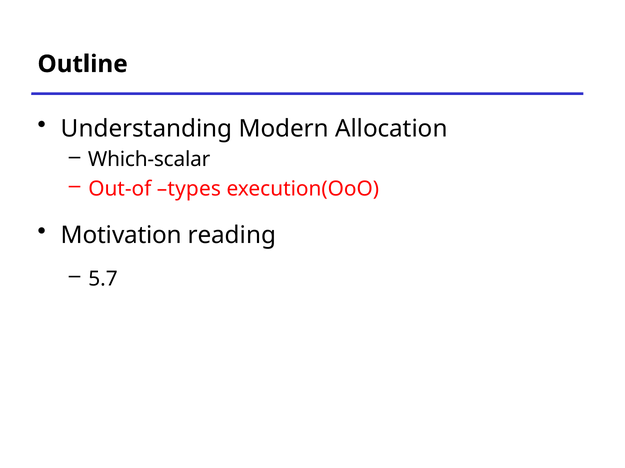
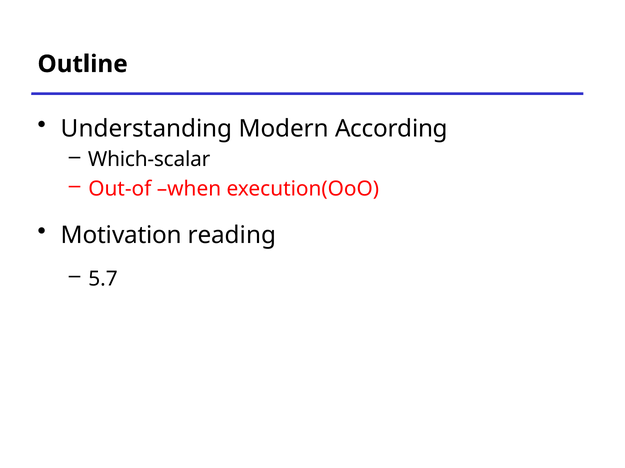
Allocation: Allocation -> According
types: types -> when
